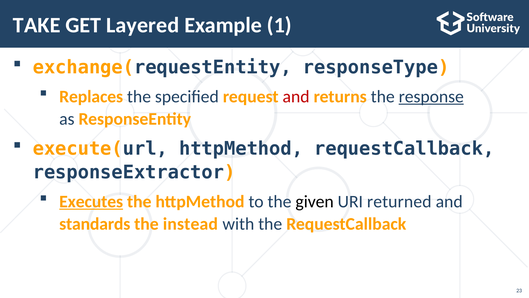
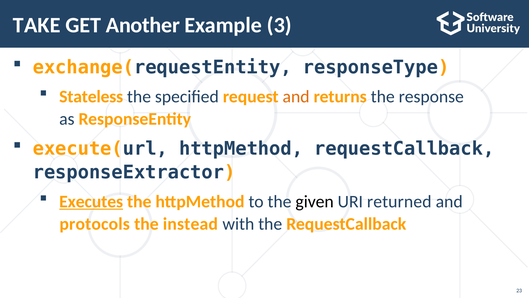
Layered: Layered -> Another
1: 1 -> 3
Replaces: Replaces -> Stateless
and at (296, 97) colour: red -> orange
response underline: present -> none
standards: standards -> protocols
